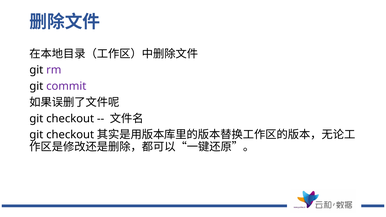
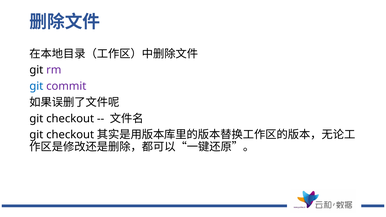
git at (36, 86) colour: black -> blue
